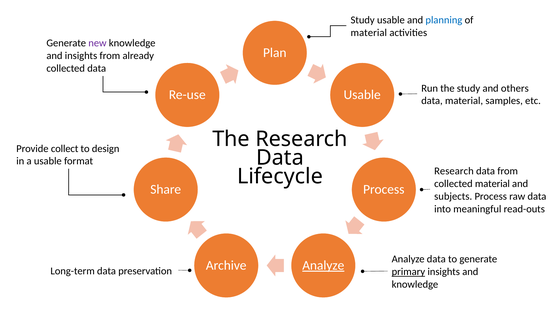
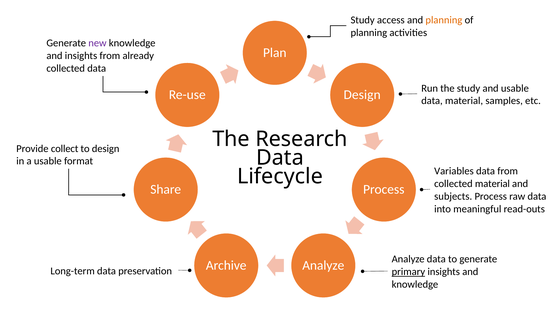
Study usable: usable -> access
planning at (444, 20) colour: blue -> orange
material at (369, 33): material -> planning
and others: others -> usable
Usable at (362, 95): Usable -> Design
Research at (454, 171): Research -> Variables
Analyze at (323, 265) underline: present -> none
